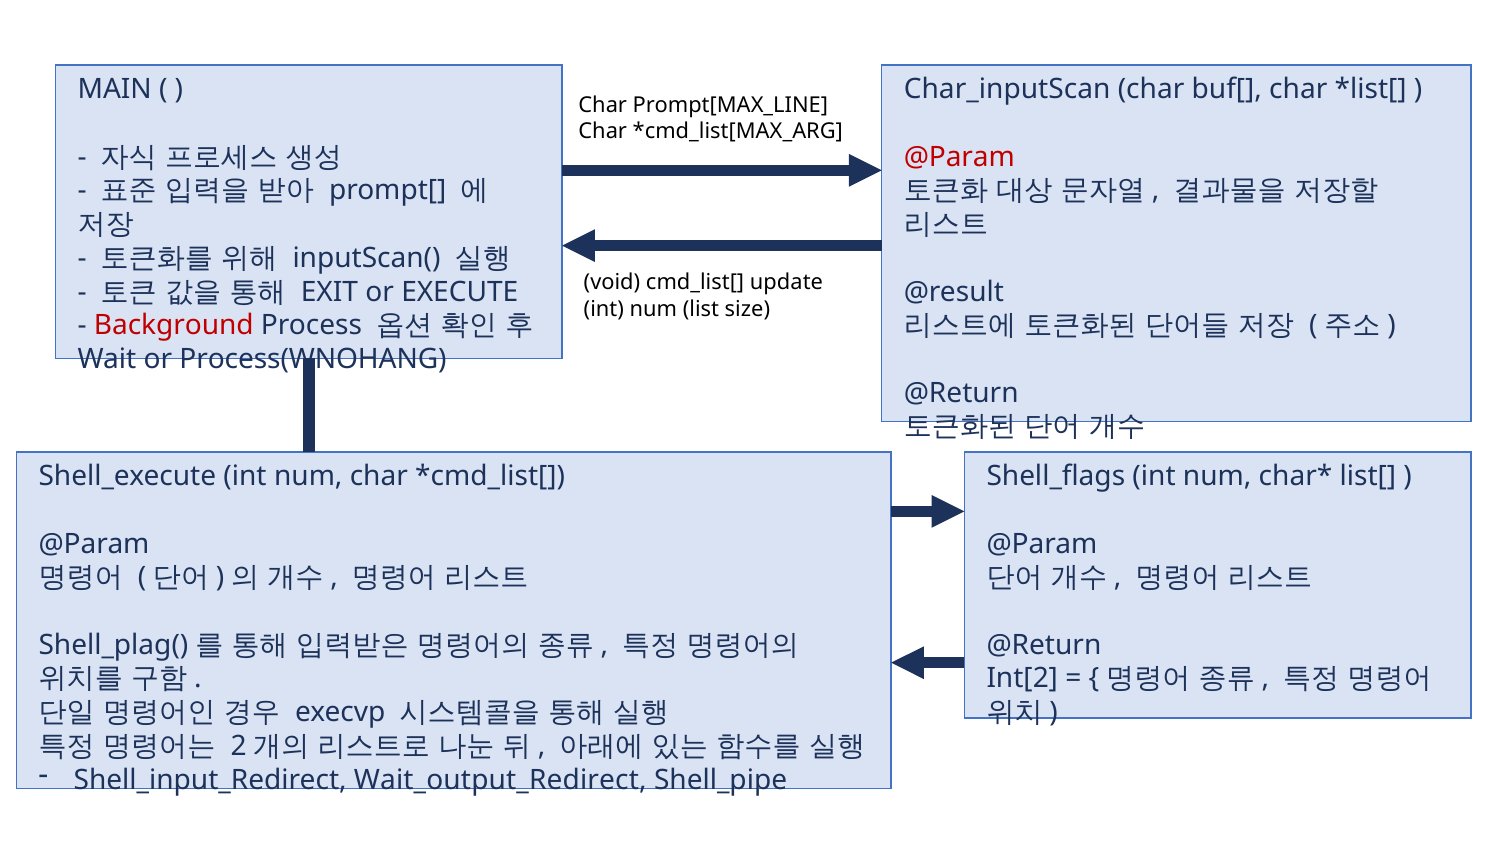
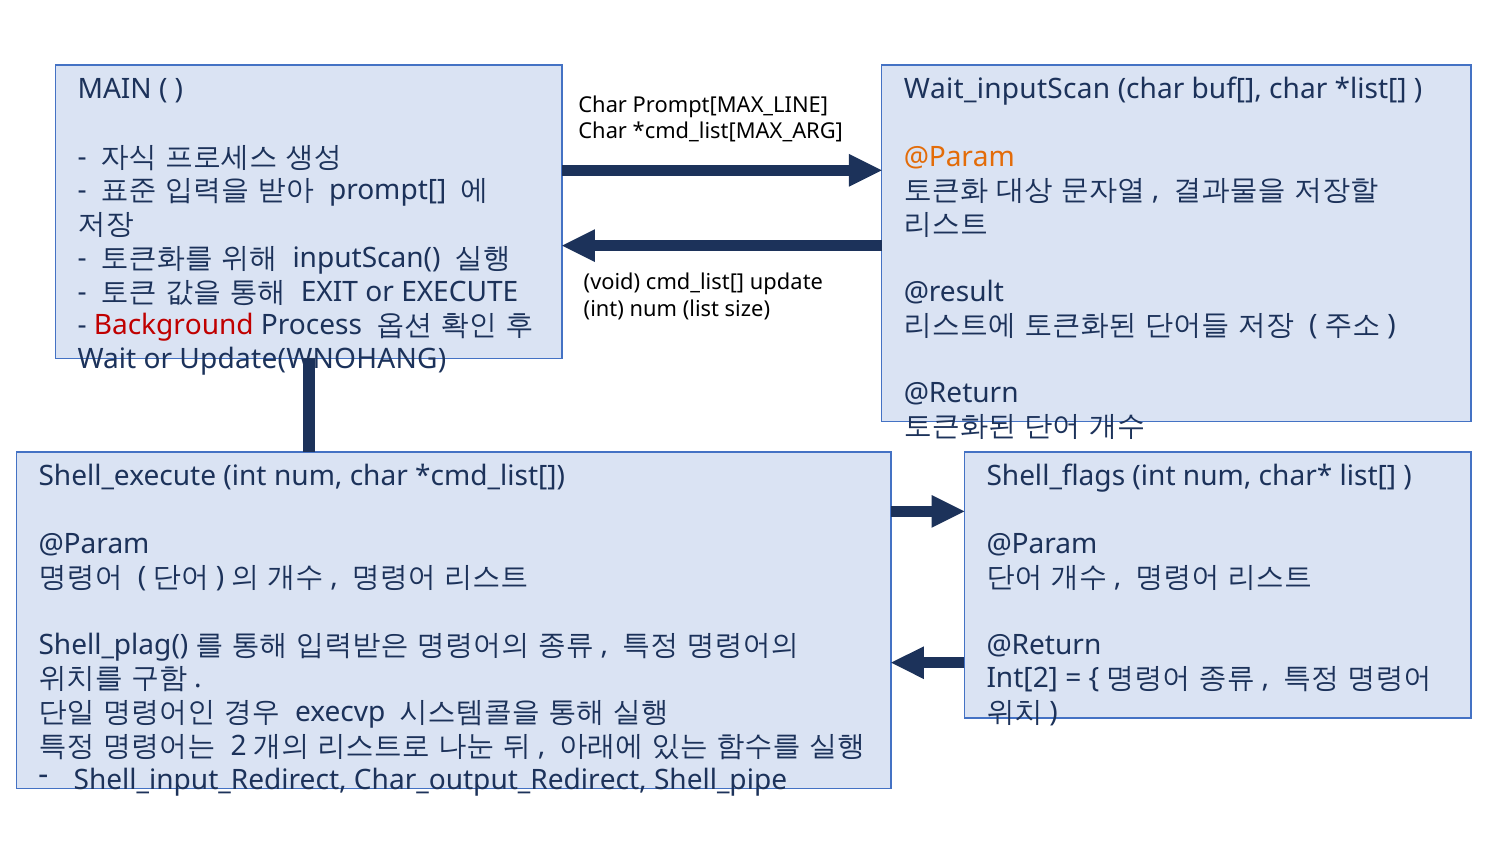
Char_inputScan: Char_inputScan -> Wait_inputScan
@Param at (959, 157) colour: red -> orange
Process(WNOHANG: Process(WNOHANG -> Update(WNOHANG
Wait_output_Redirect: Wait_output_Redirect -> Char_output_Redirect
